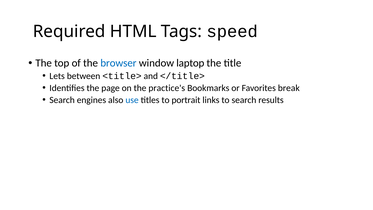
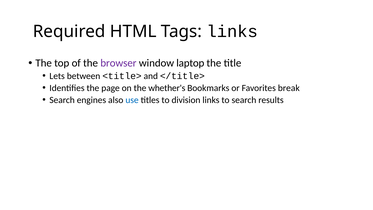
Tags speed: speed -> links
browser colour: blue -> purple
practice's: practice's -> whether's
portrait: portrait -> division
